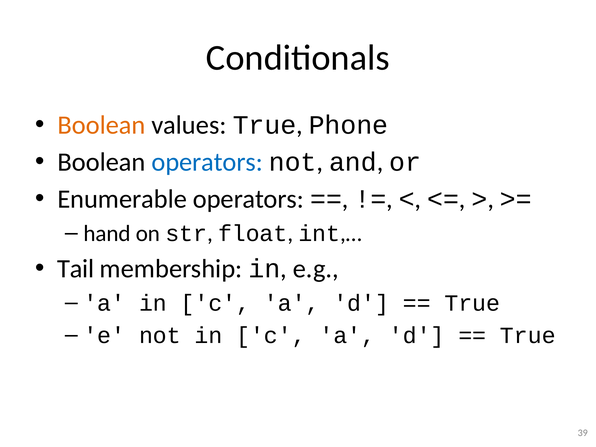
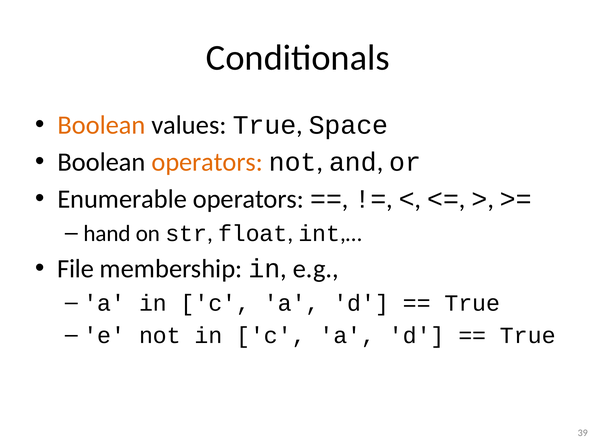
Phone: Phone -> Space
operators at (207, 162) colour: blue -> orange
Tail: Tail -> File
